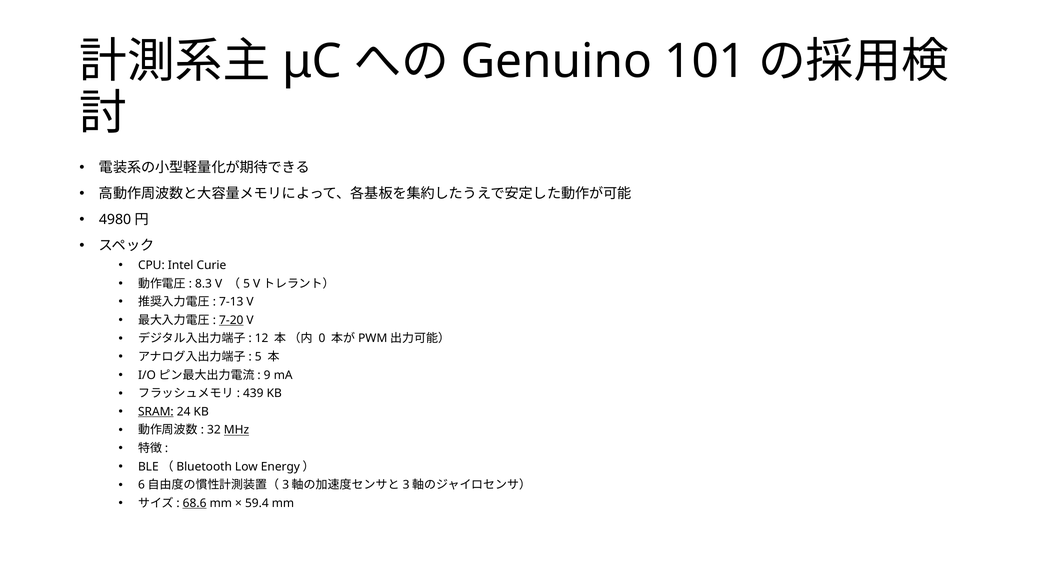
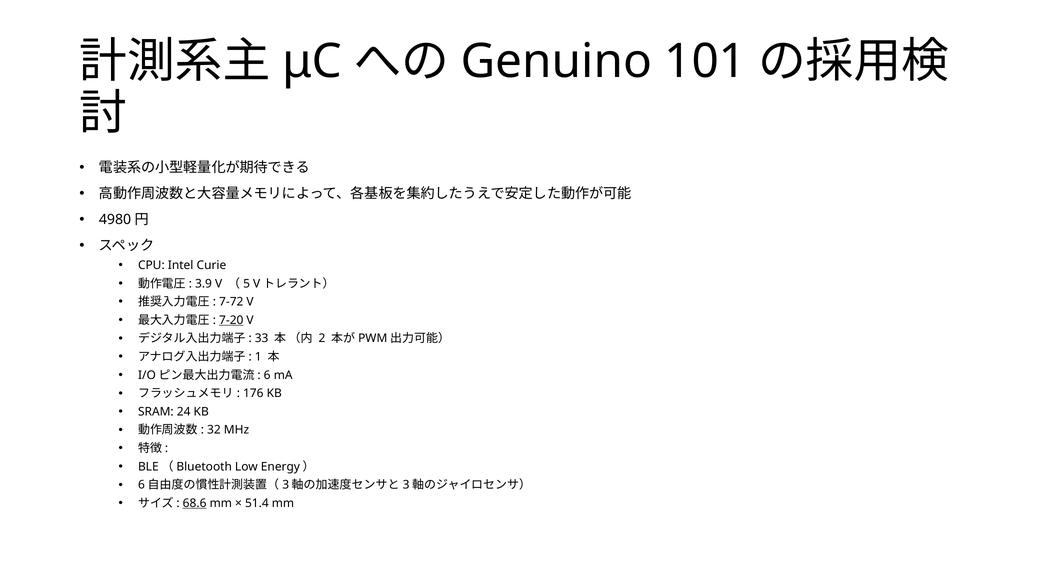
8.3: 8.3 -> 3.9
7-13: 7-13 -> 7-72
12: 12 -> 33
0: 0 -> 2
5: 5 -> 1
9: 9 -> 6
439: 439 -> 176
SRAM underline: present -> none
MHz underline: present -> none
59.4: 59.4 -> 51.4
